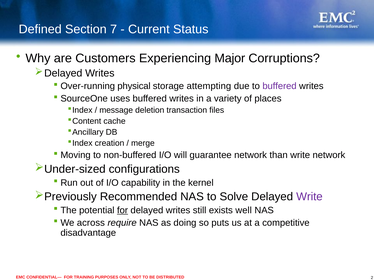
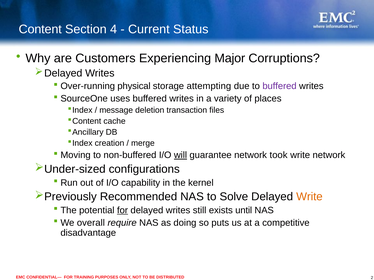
Defined: Defined -> Content
7: 7 -> 4
will underline: none -> present
than: than -> took
Write at (309, 197) colour: purple -> orange
well: well -> until
across: across -> overall
